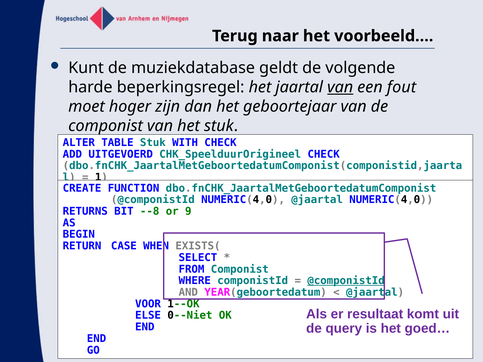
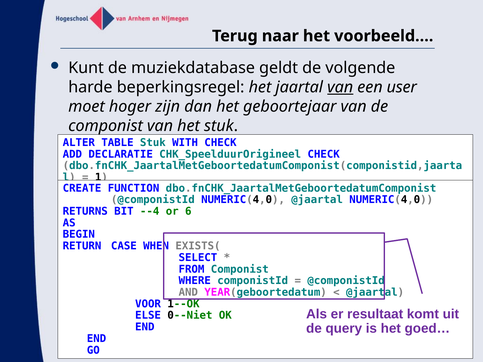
fout: fout -> user
UITGEVOERD: UITGEVOERD -> DECLARATIE
--8: --8 -> --4
9: 9 -> 6
@componistId at (346, 281) underline: present -> none
